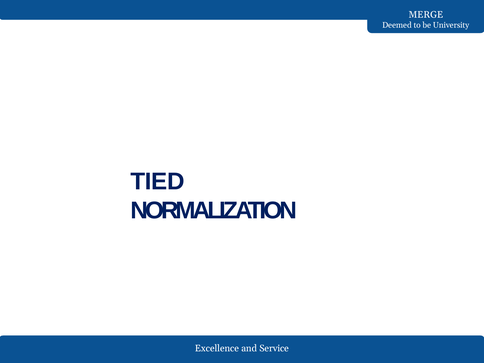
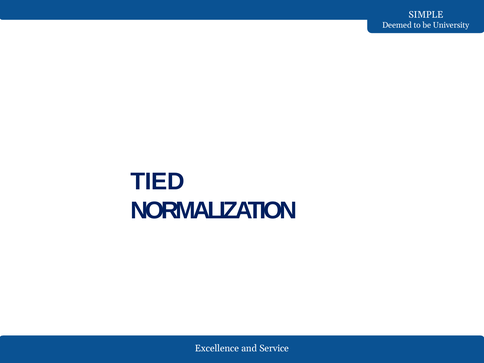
MERGE: MERGE -> SIMPLE
